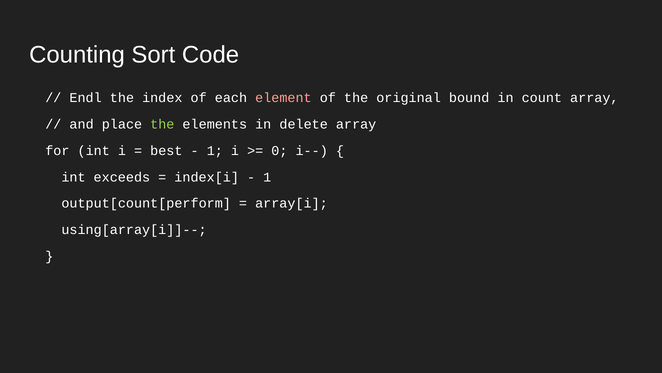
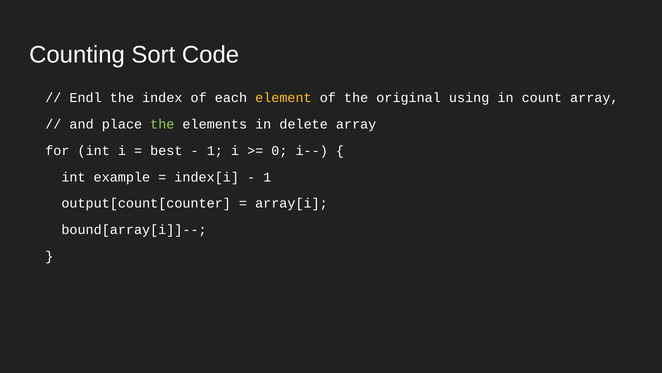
element colour: pink -> yellow
bound: bound -> using
exceeds: exceeds -> example
output[count[perform: output[count[perform -> output[count[counter
using[array[i]]--: using[array[i]]-- -> bound[array[i]]--
